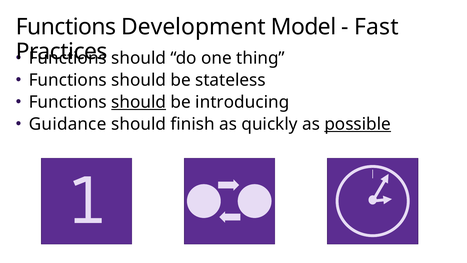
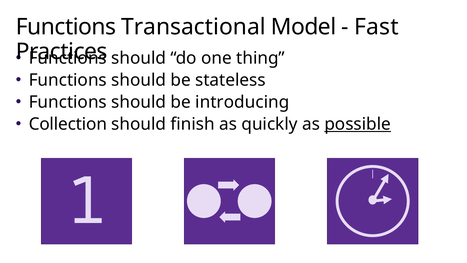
Development: Development -> Transactional
should at (139, 102) underline: present -> none
Guidance: Guidance -> Collection
